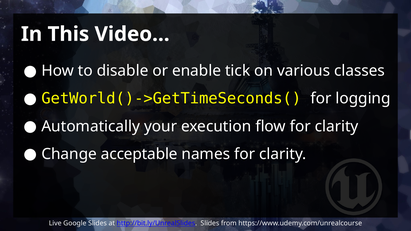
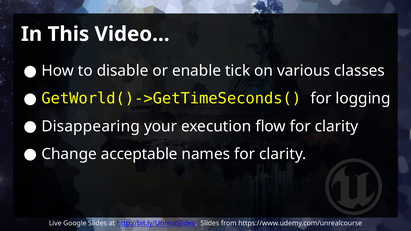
Automatically: Automatically -> Disappearing
